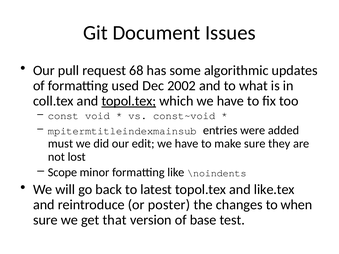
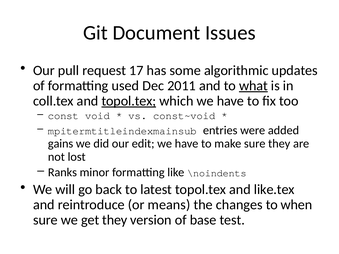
68: 68 -> 17
2002: 2002 -> 2011
what underline: none -> present
must: must -> gains
Scope: Scope -> Ranks
poster: poster -> means
get that: that -> they
